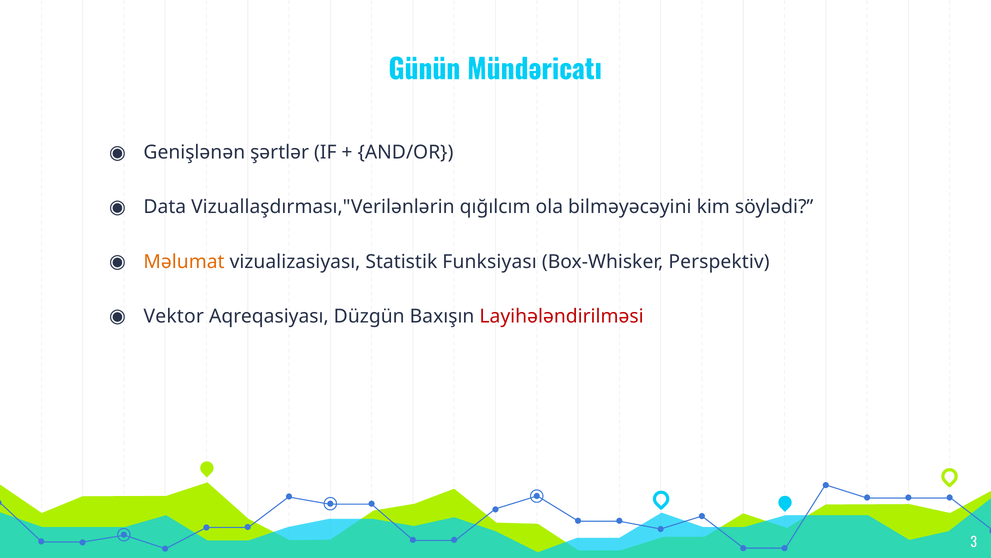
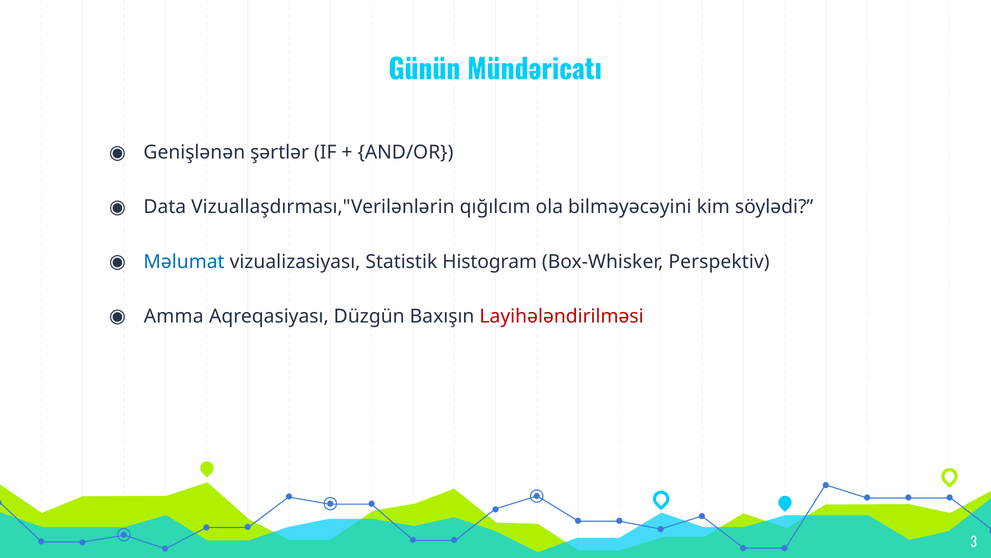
Məlumat colour: orange -> blue
Funksiyası: Funksiyası -> Histogram
Vektor: Vektor -> Amma
